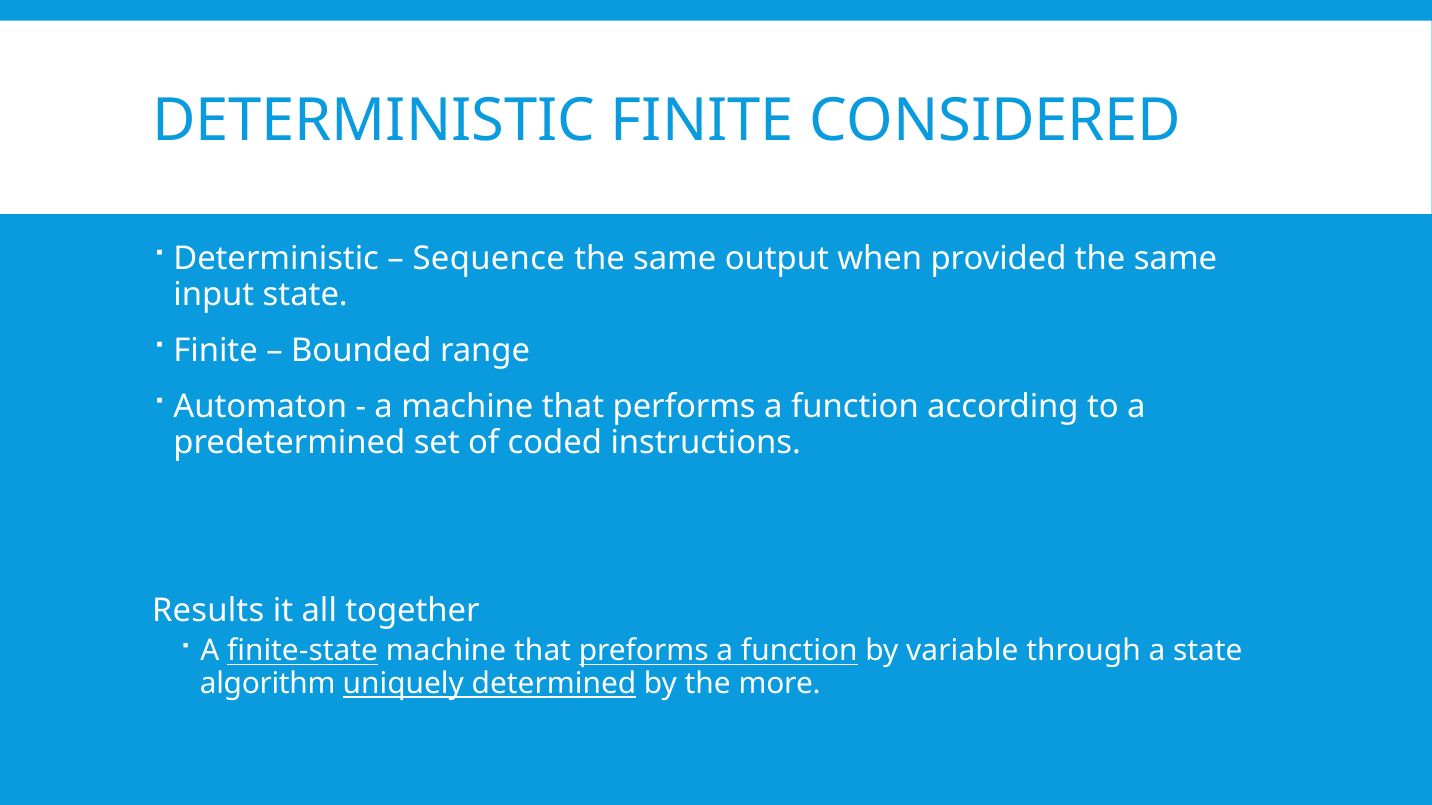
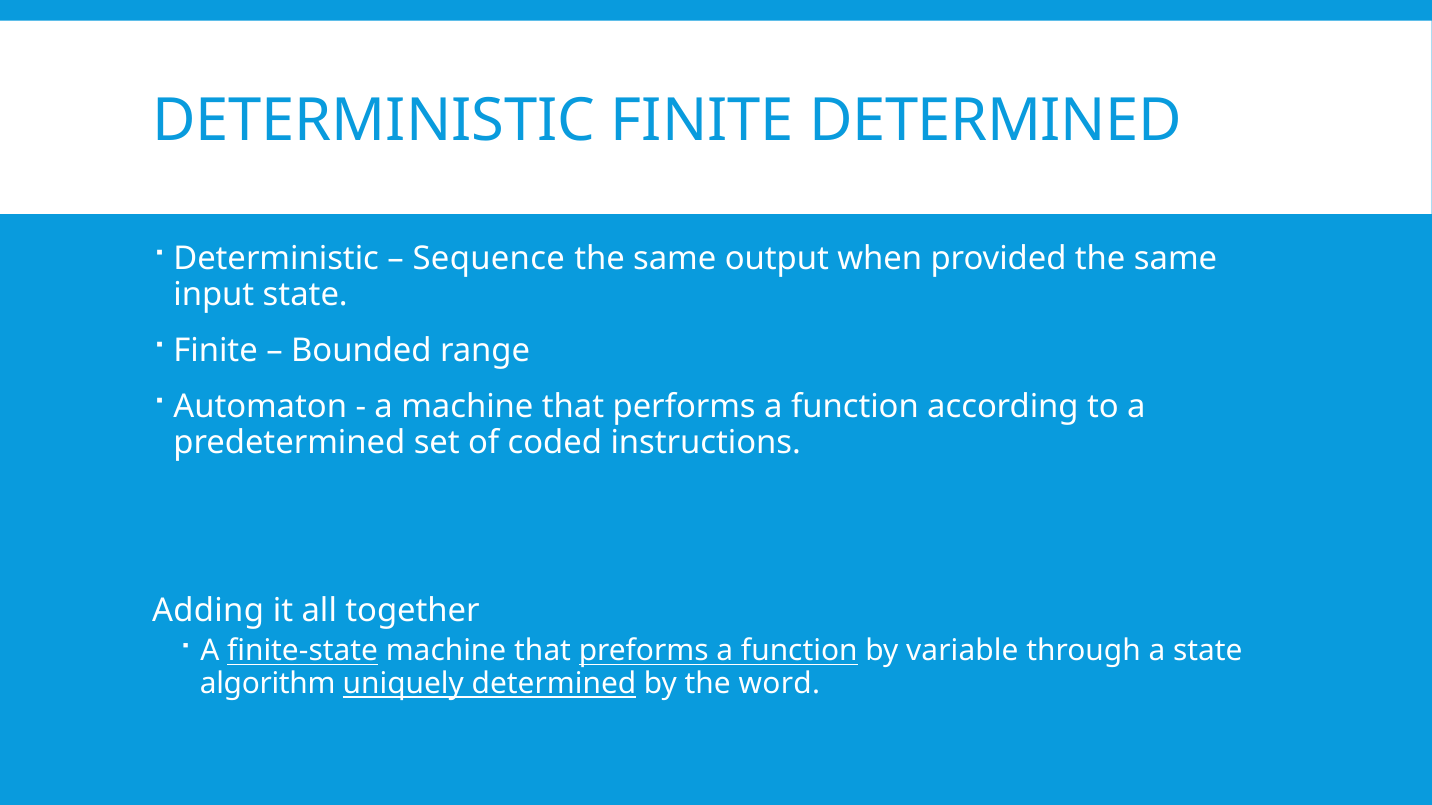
FINITE CONSIDERED: CONSIDERED -> DETERMINED
Results: Results -> Adding
more: more -> word
